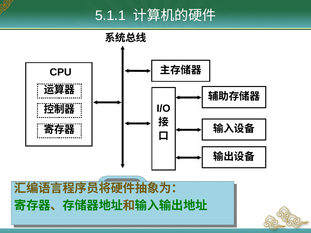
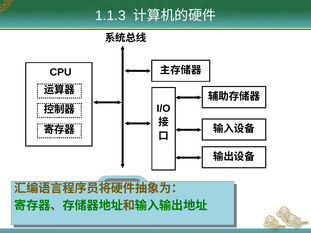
5.1.1: 5.1.1 -> 1.1.3
